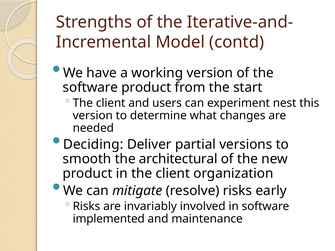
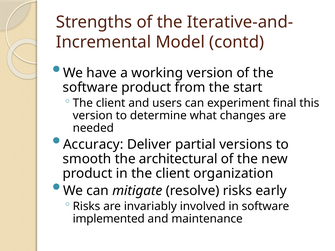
nest: nest -> final
Deciding: Deciding -> Accuracy
